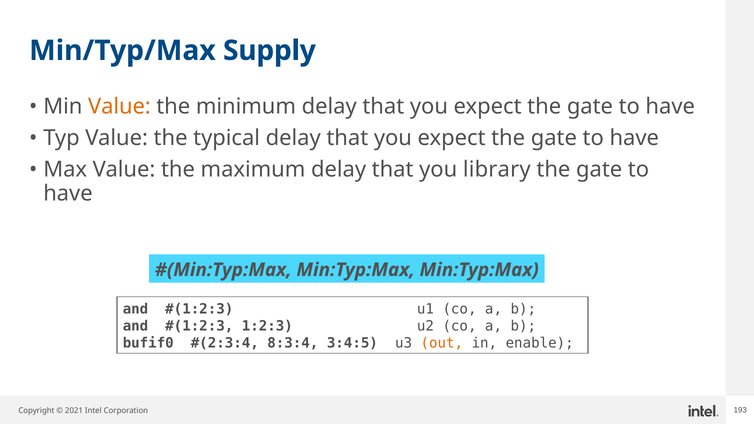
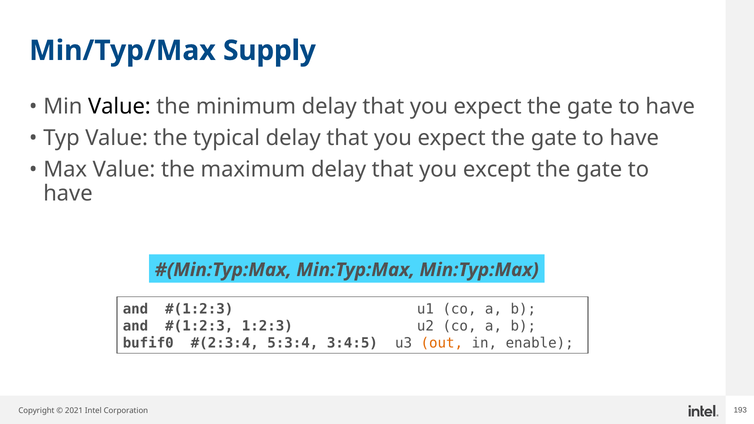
Value at (119, 107) colour: orange -> black
library: library -> except
8:3:4: 8:3:4 -> 5:3:4
